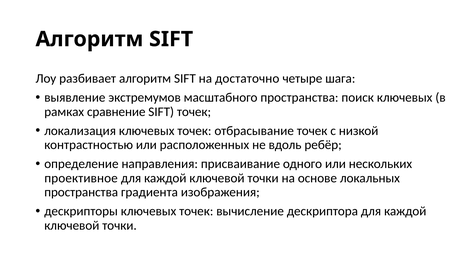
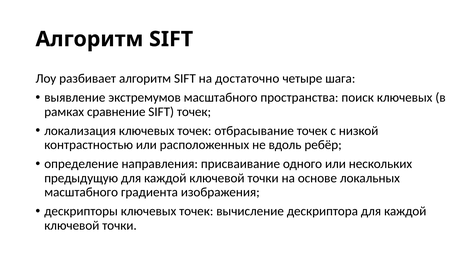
проективное: проективное -> предыдущую
пространства at (81, 192): пространства -> масштабного
